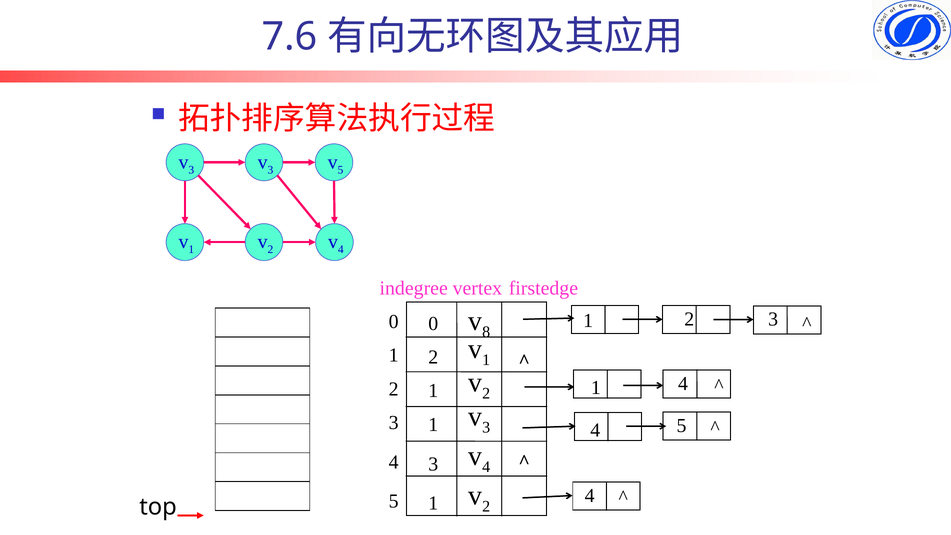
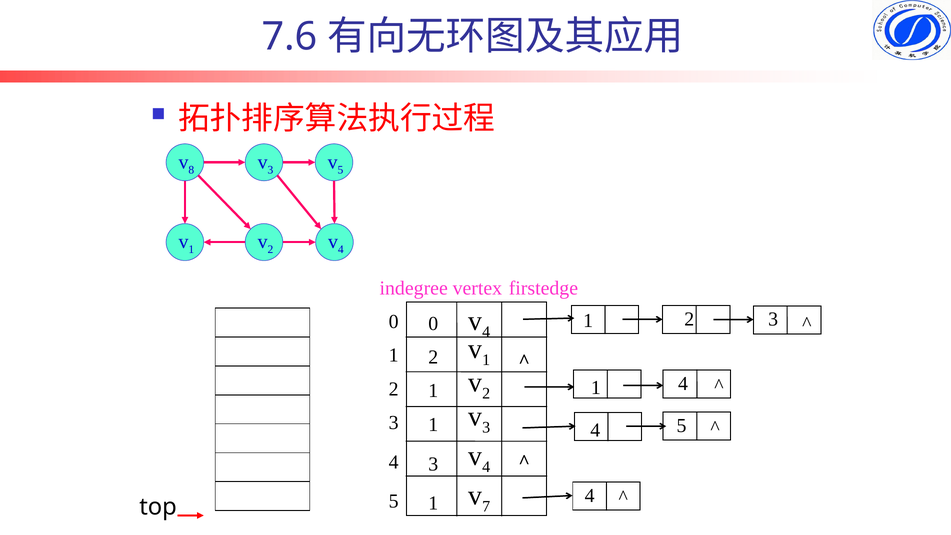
3 at (191, 170): 3 -> 8
8 at (486, 332): 8 -> 4
2 at (486, 506): 2 -> 7
